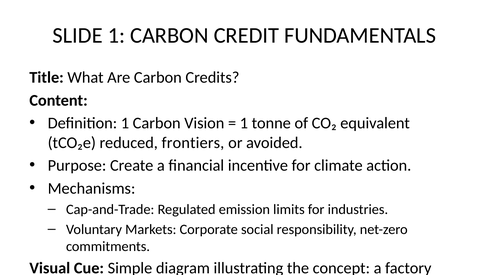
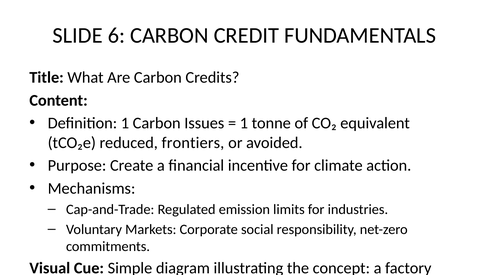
SLIDE 1: 1 -> 6
Vision: Vision -> Issues
